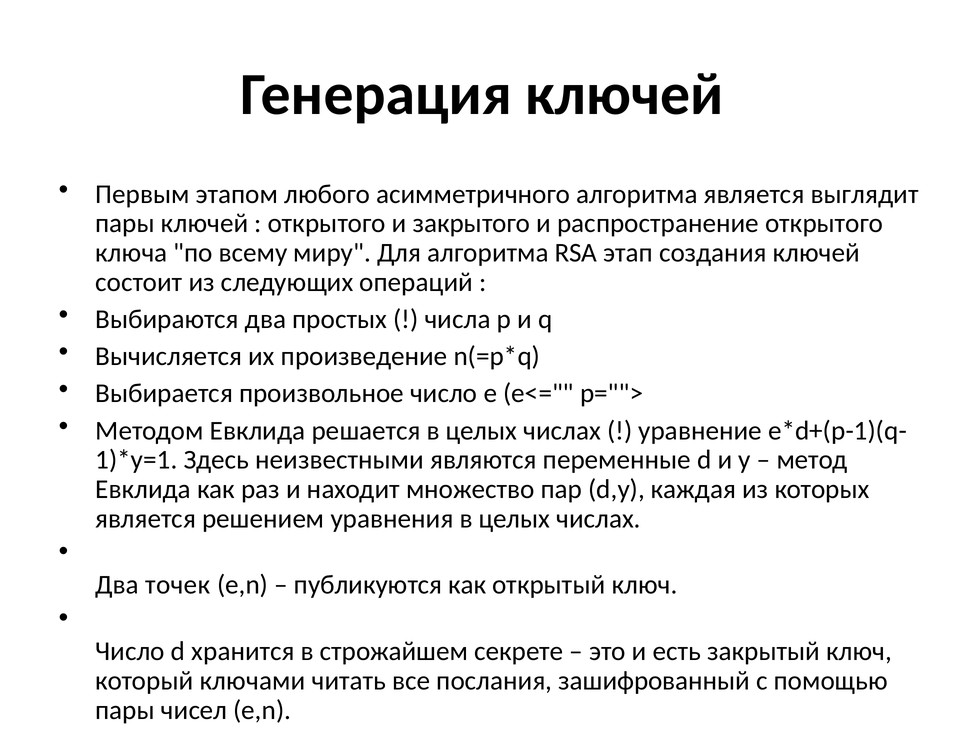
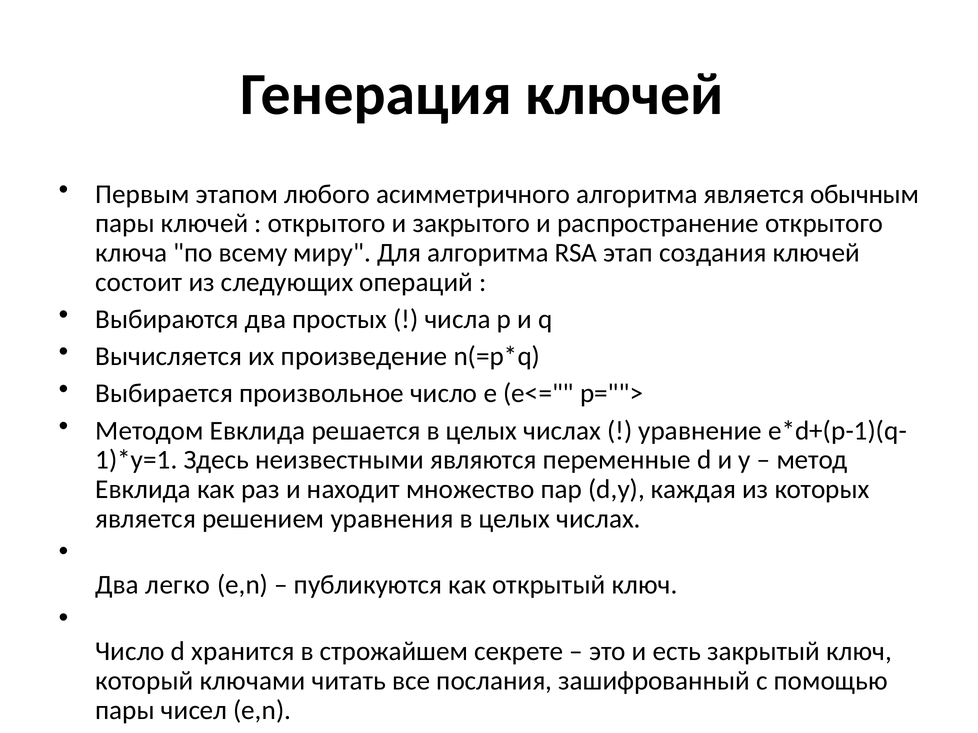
выглядит: выглядит -> обычным
точек: точек -> легко
